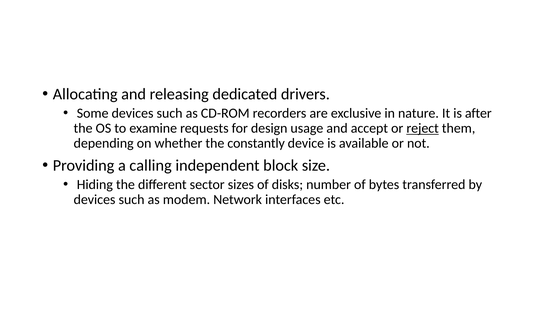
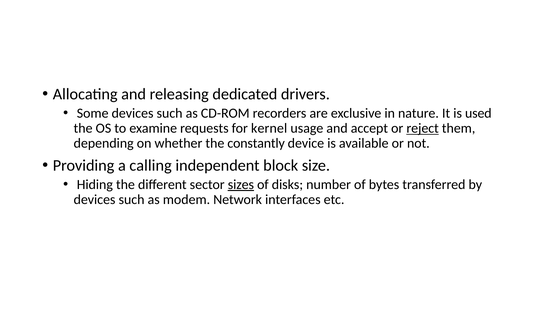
after: after -> used
design: design -> kernel
sizes underline: none -> present
